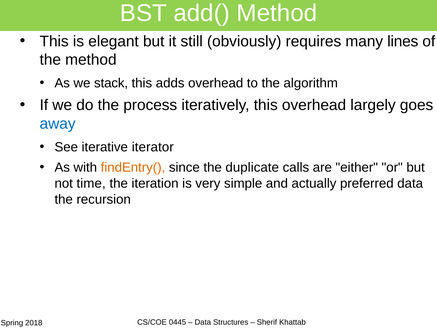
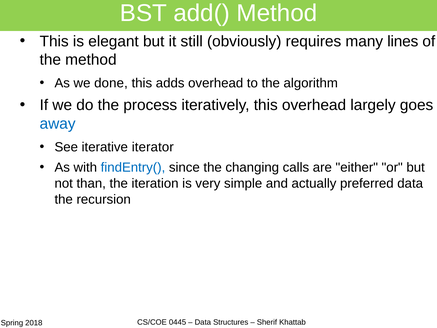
stack: stack -> done
findEntry( colour: orange -> blue
duplicate: duplicate -> changing
time: time -> than
